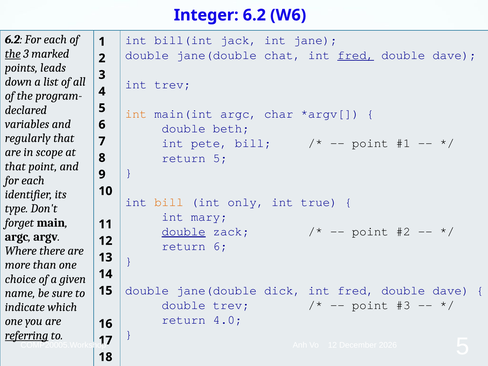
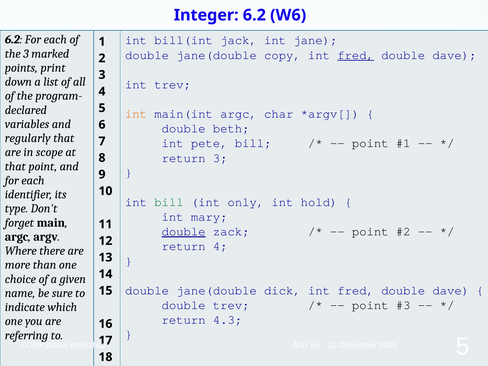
the at (13, 54) underline: present -> none
chat: chat -> copy
leads: leads -> print
return 5: 5 -> 3
bill at (169, 202) colour: orange -> green
true: true -> hold
return 6: 6 -> 4
4.0: 4.0 -> 4.3
referring underline: present -> none
